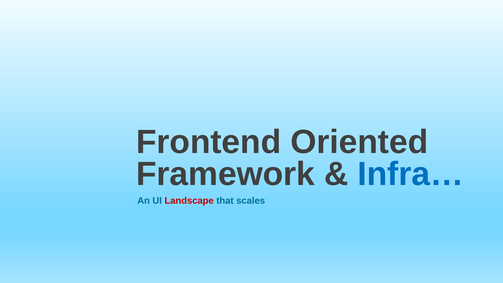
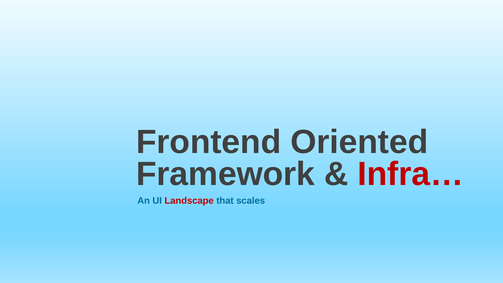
Infra… colour: blue -> red
